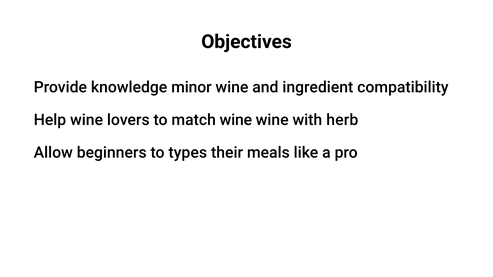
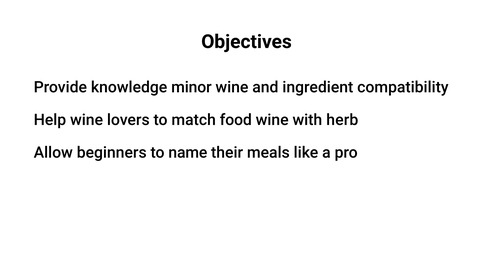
match wine: wine -> food
types: types -> name
